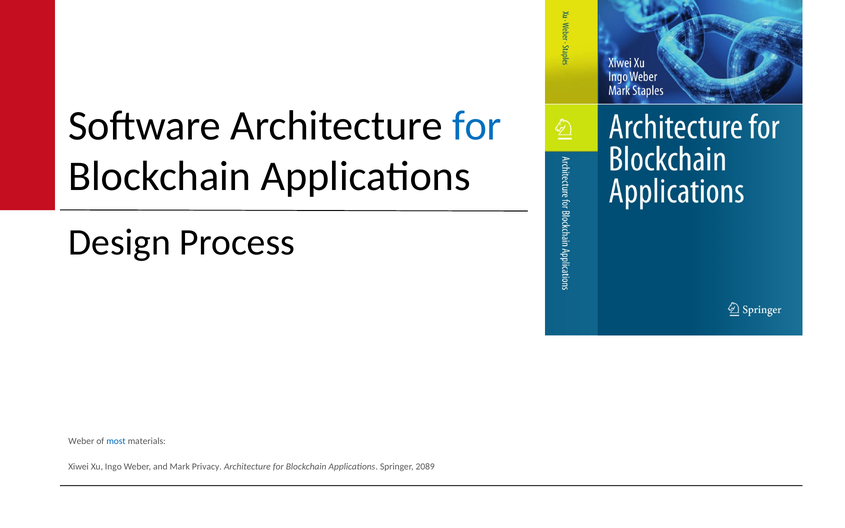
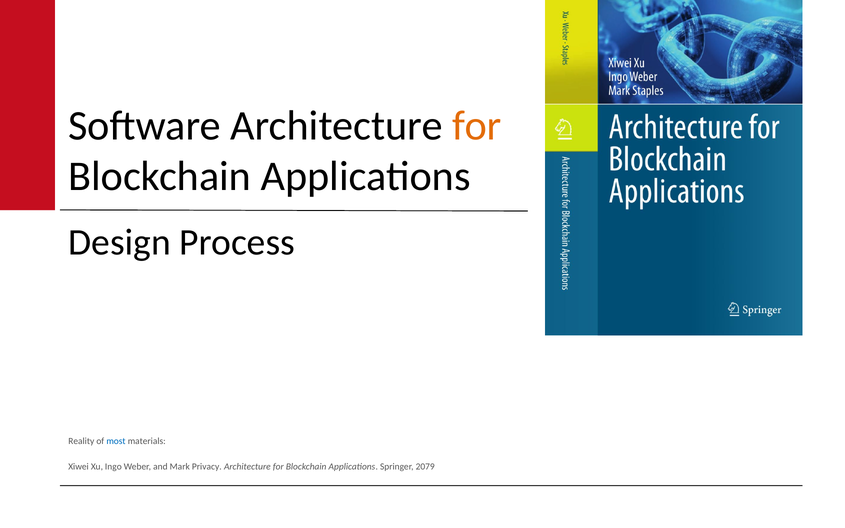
for at (477, 126) colour: blue -> orange
Weber at (81, 441): Weber -> Reality
2089: 2089 -> 2079
